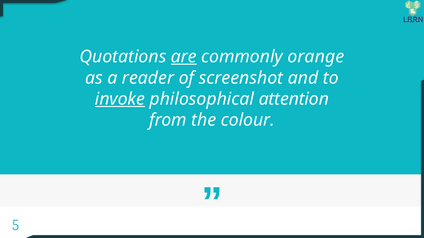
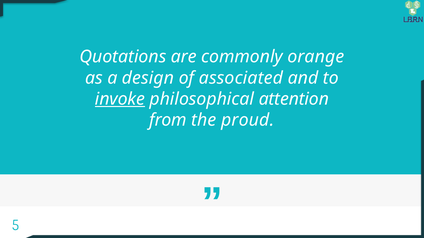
are underline: present -> none
reader: reader -> design
screenshot: screenshot -> associated
colour: colour -> proud
